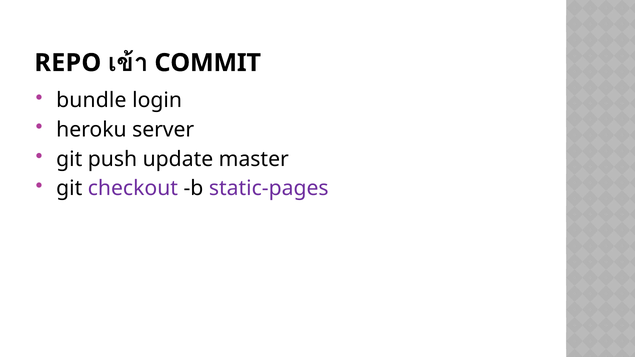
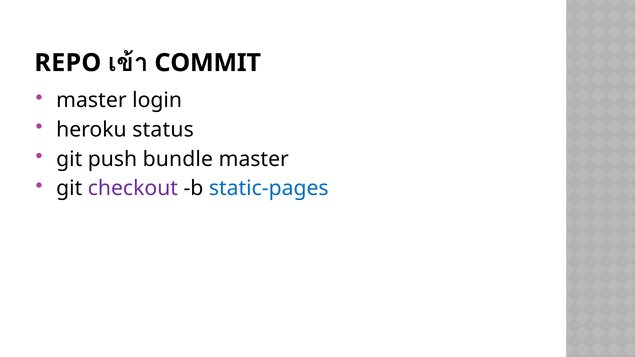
bundle at (91, 100): bundle -> master
server: server -> status
update: update -> bundle
static-pages colour: purple -> blue
